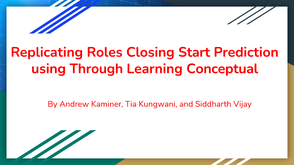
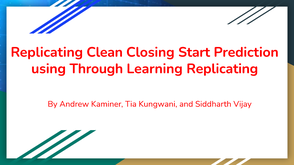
Roles: Roles -> Clean
Learning Conceptual: Conceptual -> Replicating
